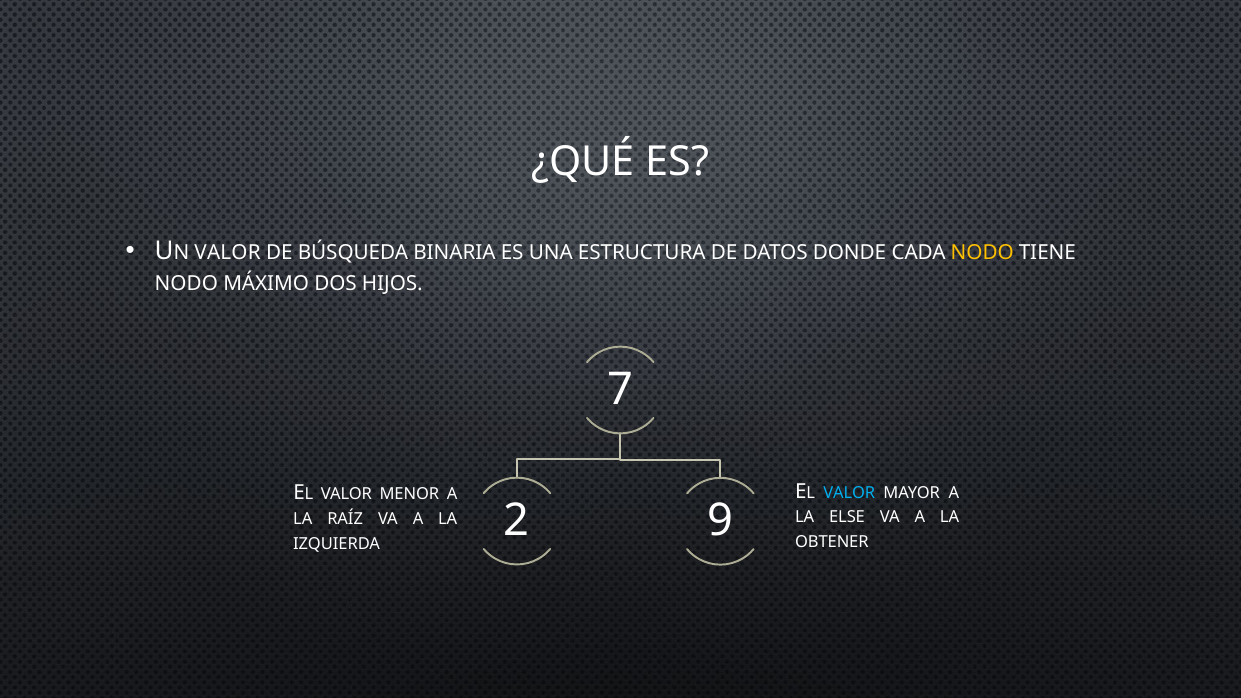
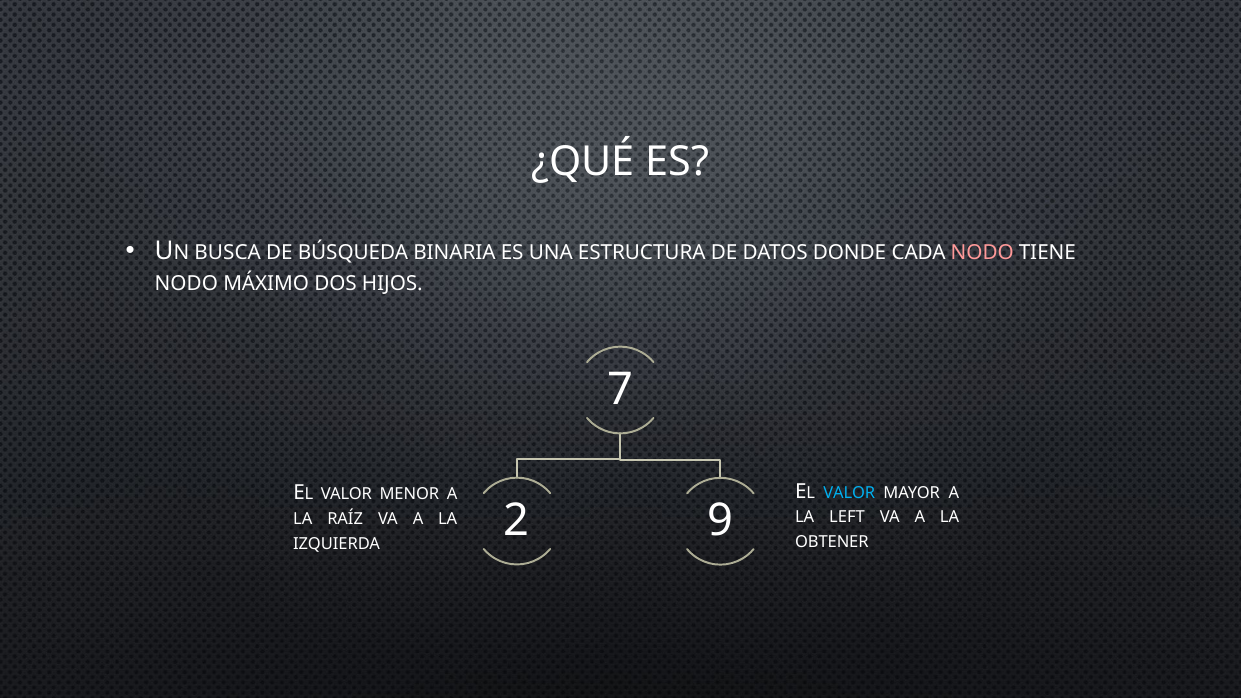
VALOR at (228, 253): VALOR -> BUSCA
NODO at (982, 253) colour: yellow -> pink
ELSE: ELSE -> LEFT
